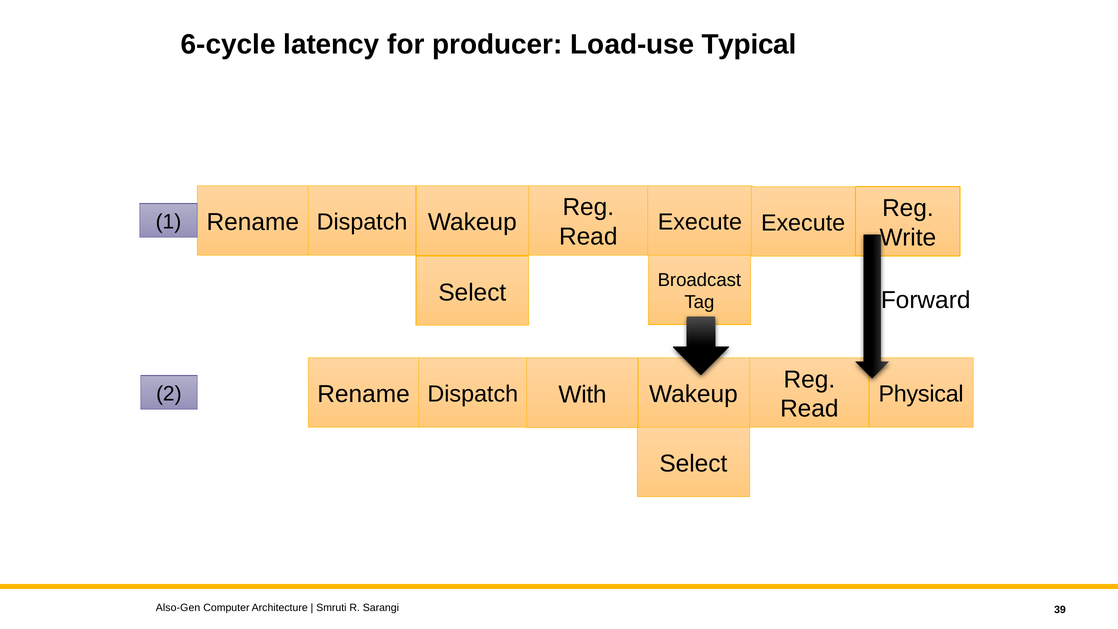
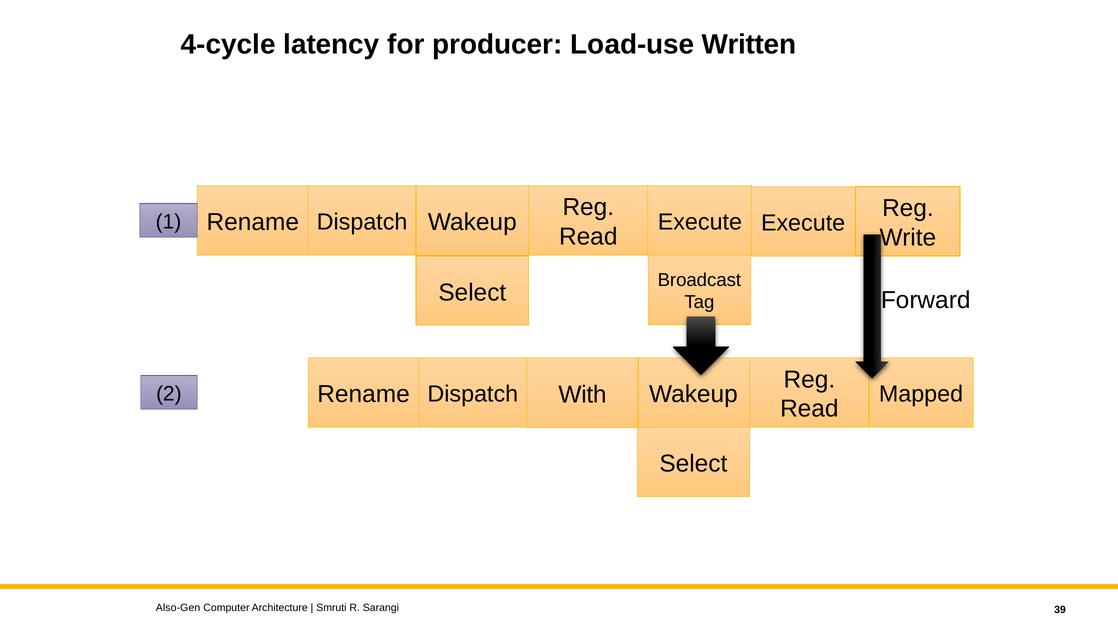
6-cycle: 6-cycle -> 4-cycle
Typical: Typical -> Written
Physical: Physical -> Mapped
